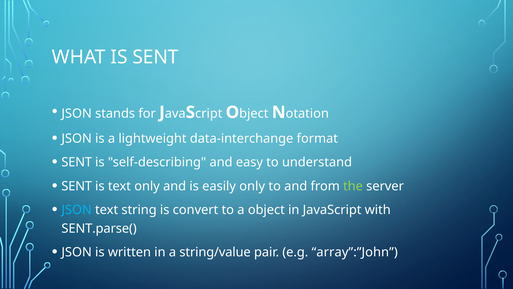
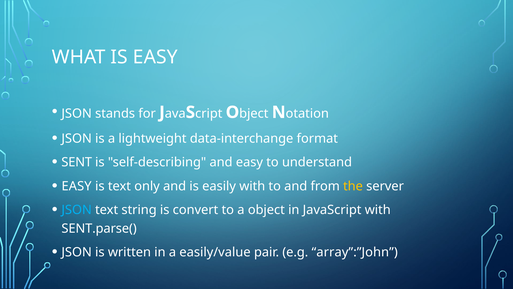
IS SENT: SENT -> EASY
SENT at (77, 186): SENT -> EASY
easily only: only -> with
the colour: light green -> yellow
string/value: string/value -> easily/value
